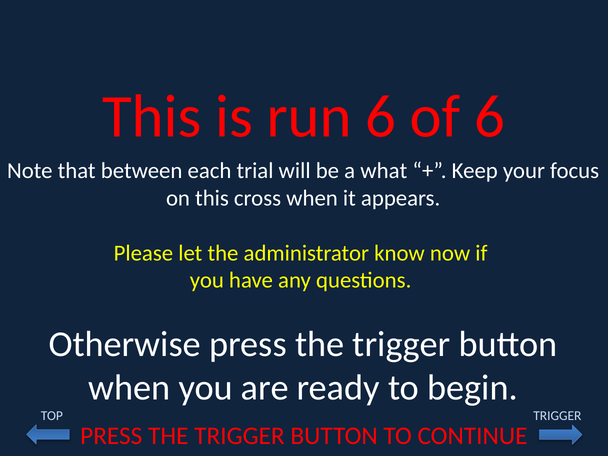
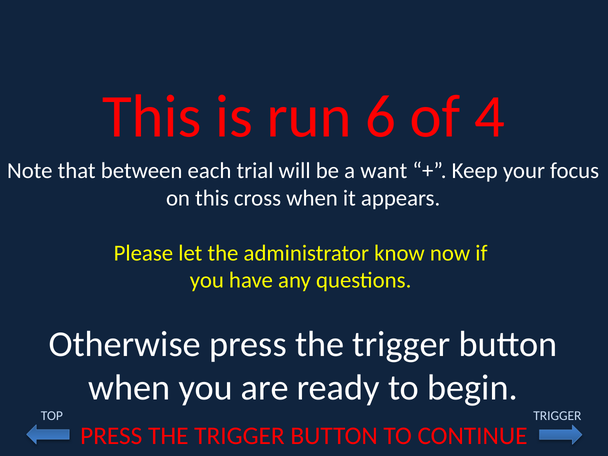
of 6: 6 -> 4
what: what -> want
